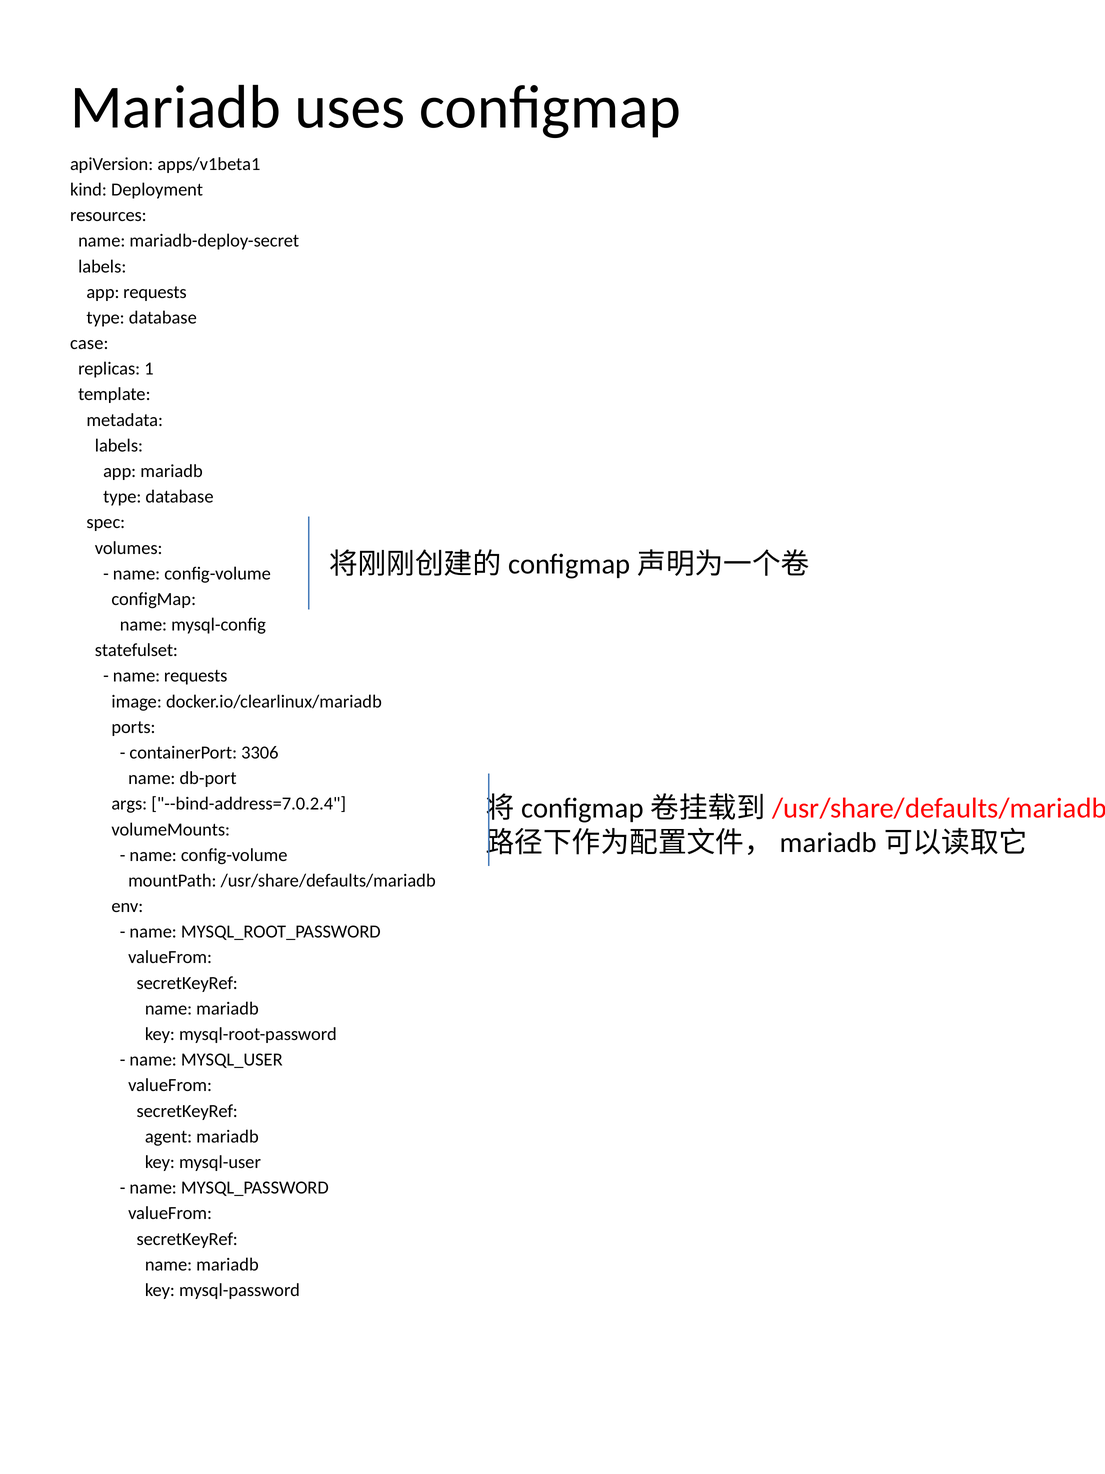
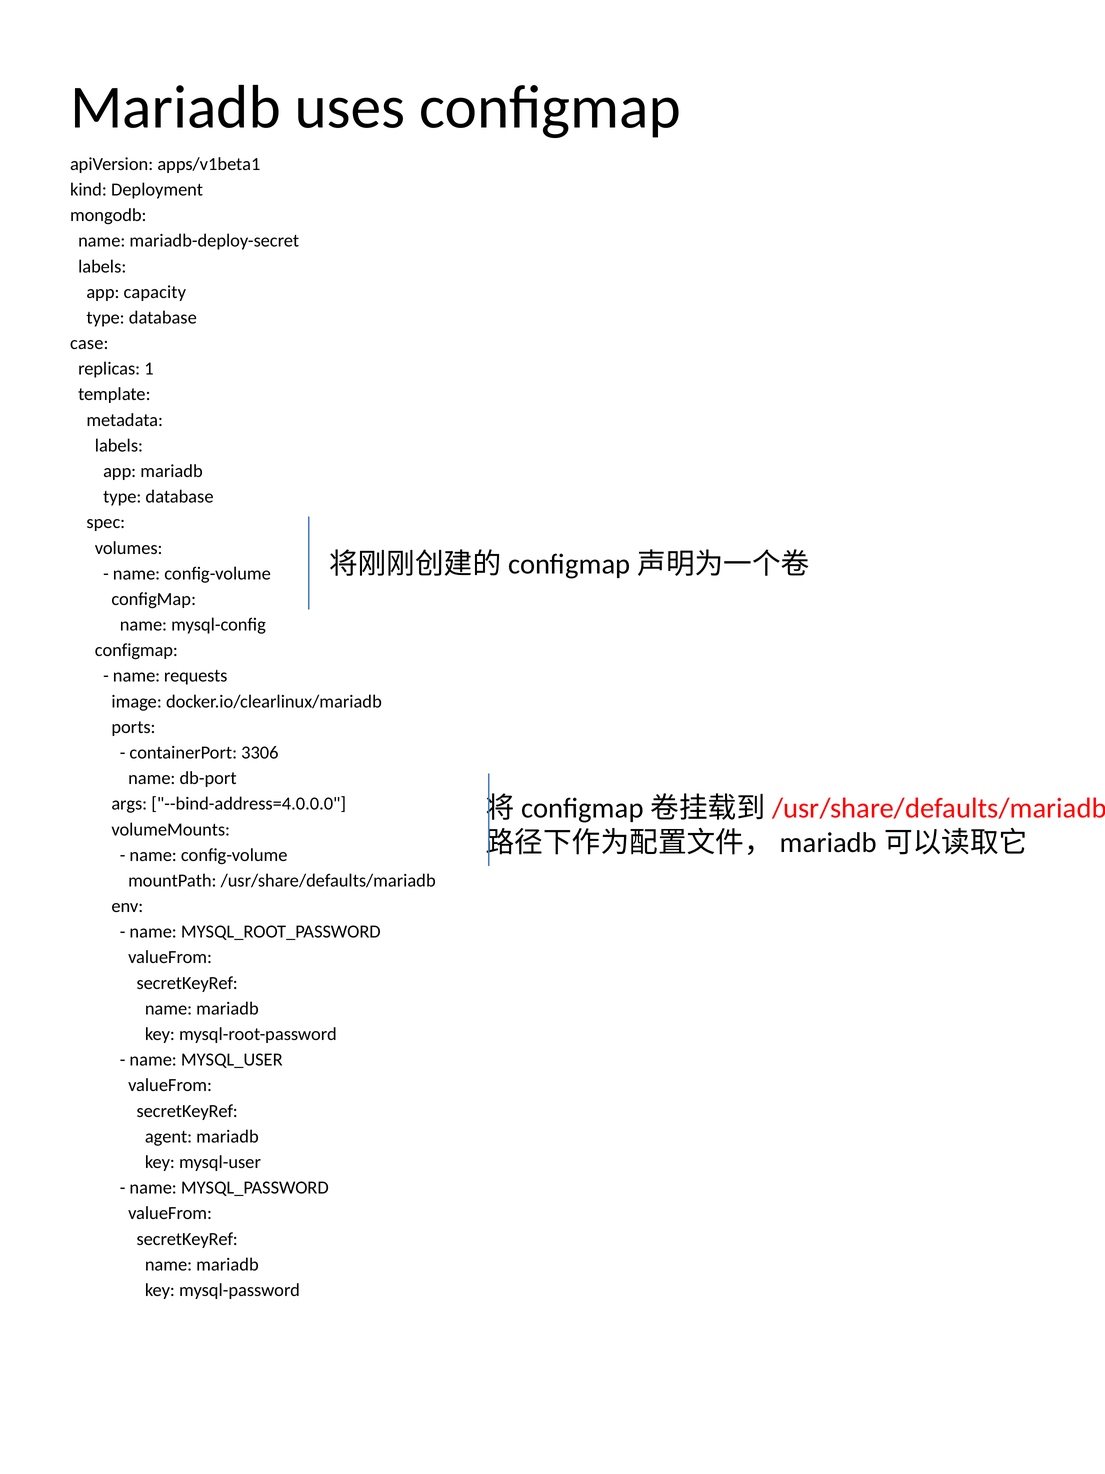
resources: resources -> mongodb
app requests: requests -> capacity
statefulset at (136, 650): statefulset -> configmap
--bind-address=7.0.2.4: --bind-address=7.0.2.4 -> --bind-address=4.0.0.0
